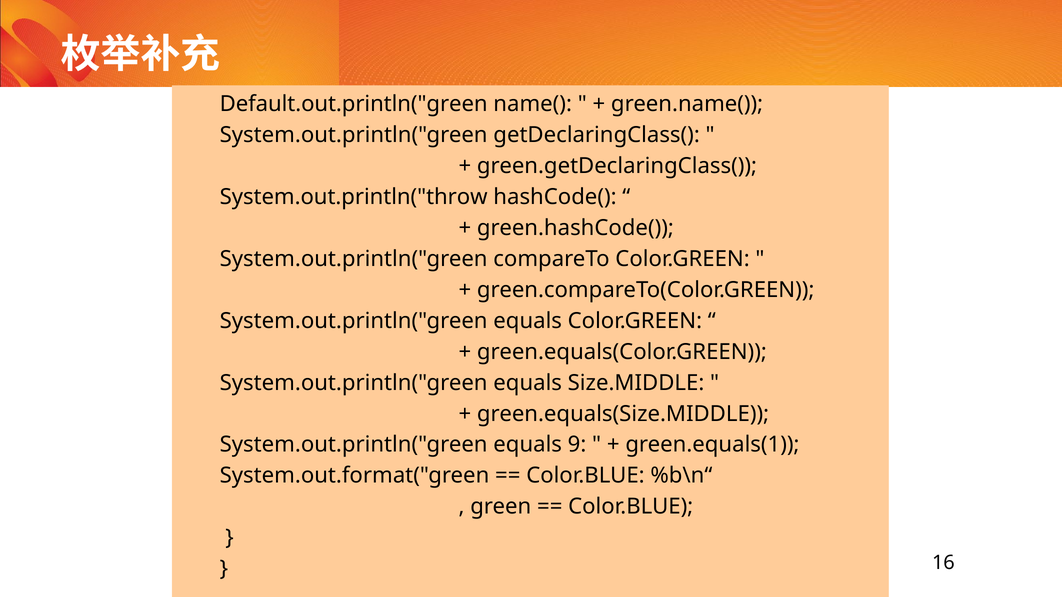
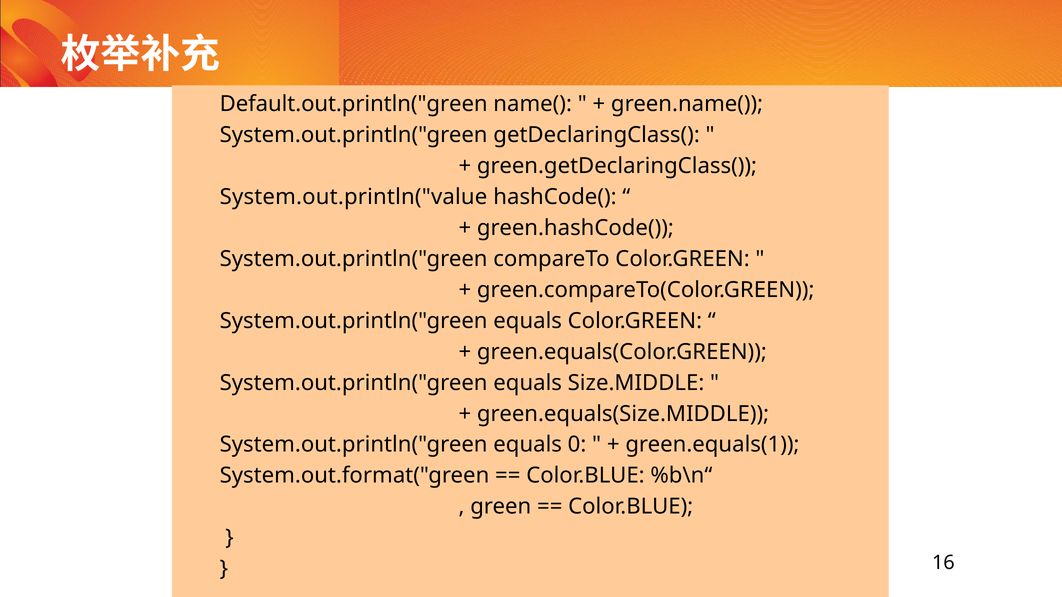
System.out.println("throw: System.out.println("throw -> System.out.println("value
9: 9 -> 0
